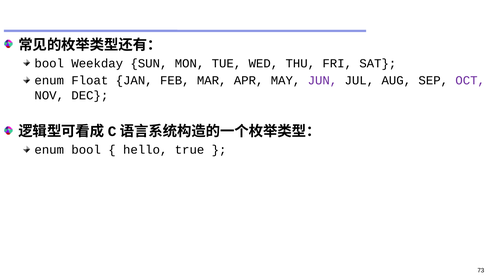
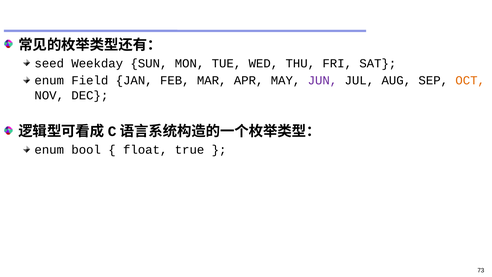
bool at (49, 63): bool -> seed
Float: Float -> Field
OCT colour: purple -> orange
hello: hello -> float
